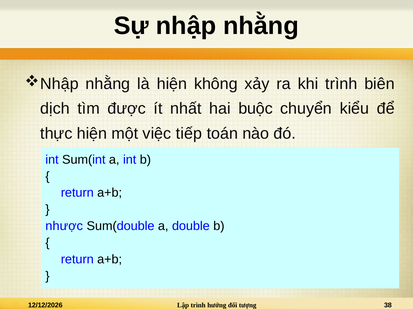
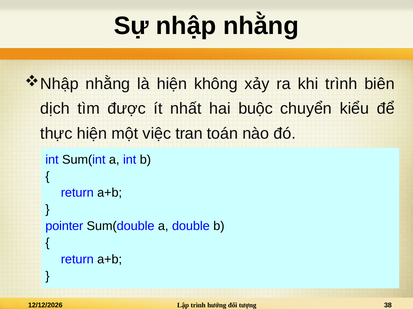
tiếp: tiếp -> tran
nhược: nhược -> pointer
